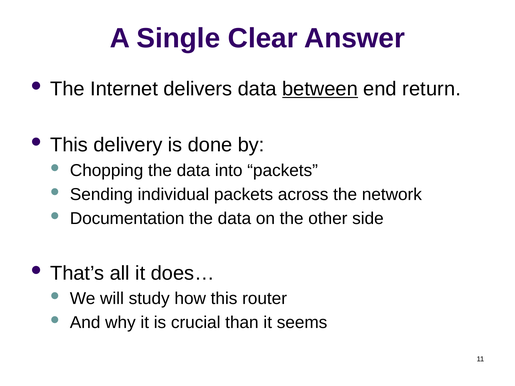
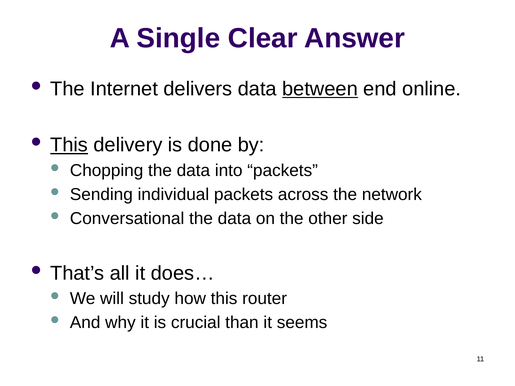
return: return -> online
This at (69, 145) underline: none -> present
Documentation: Documentation -> Conversational
